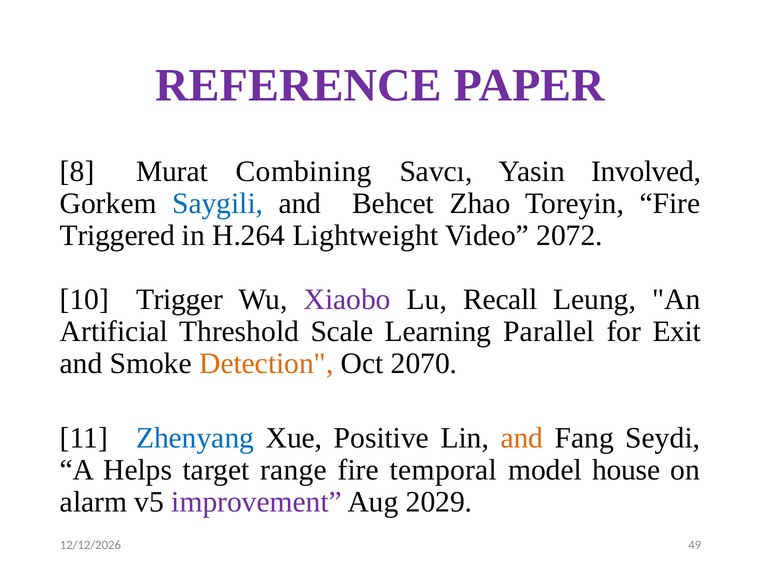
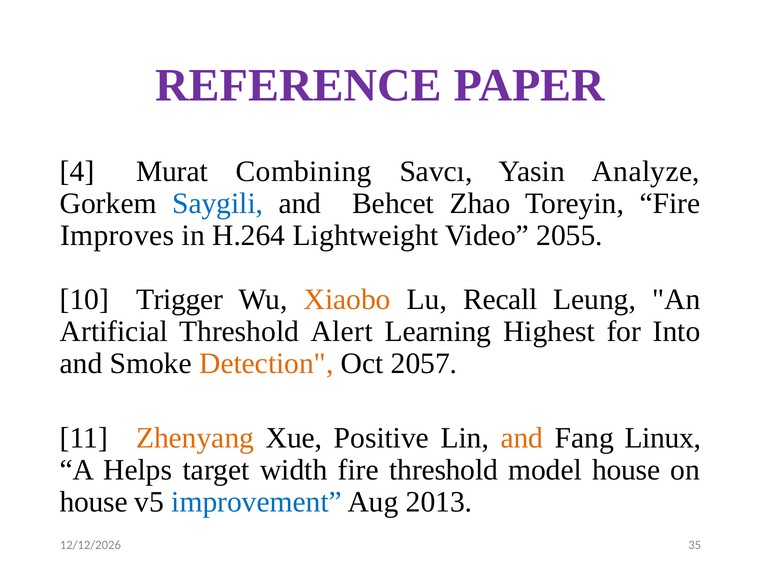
8: 8 -> 4
Involved: Involved -> Analyze
Triggered: Triggered -> Improves
2072: 2072 -> 2055
Xiaobo colour: purple -> orange
Scale: Scale -> Alert
Parallel: Parallel -> Highest
Exit: Exit -> Into
2070: 2070 -> 2057
Zhenyang colour: blue -> orange
Seydi: Seydi -> Linux
range: range -> width
fire temporal: temporal -> threshold
alarm at (94, 502): alarm -> house
improvement colour: purple -> blue
2029: 2029 -> 2013
49: 49 -> 35
